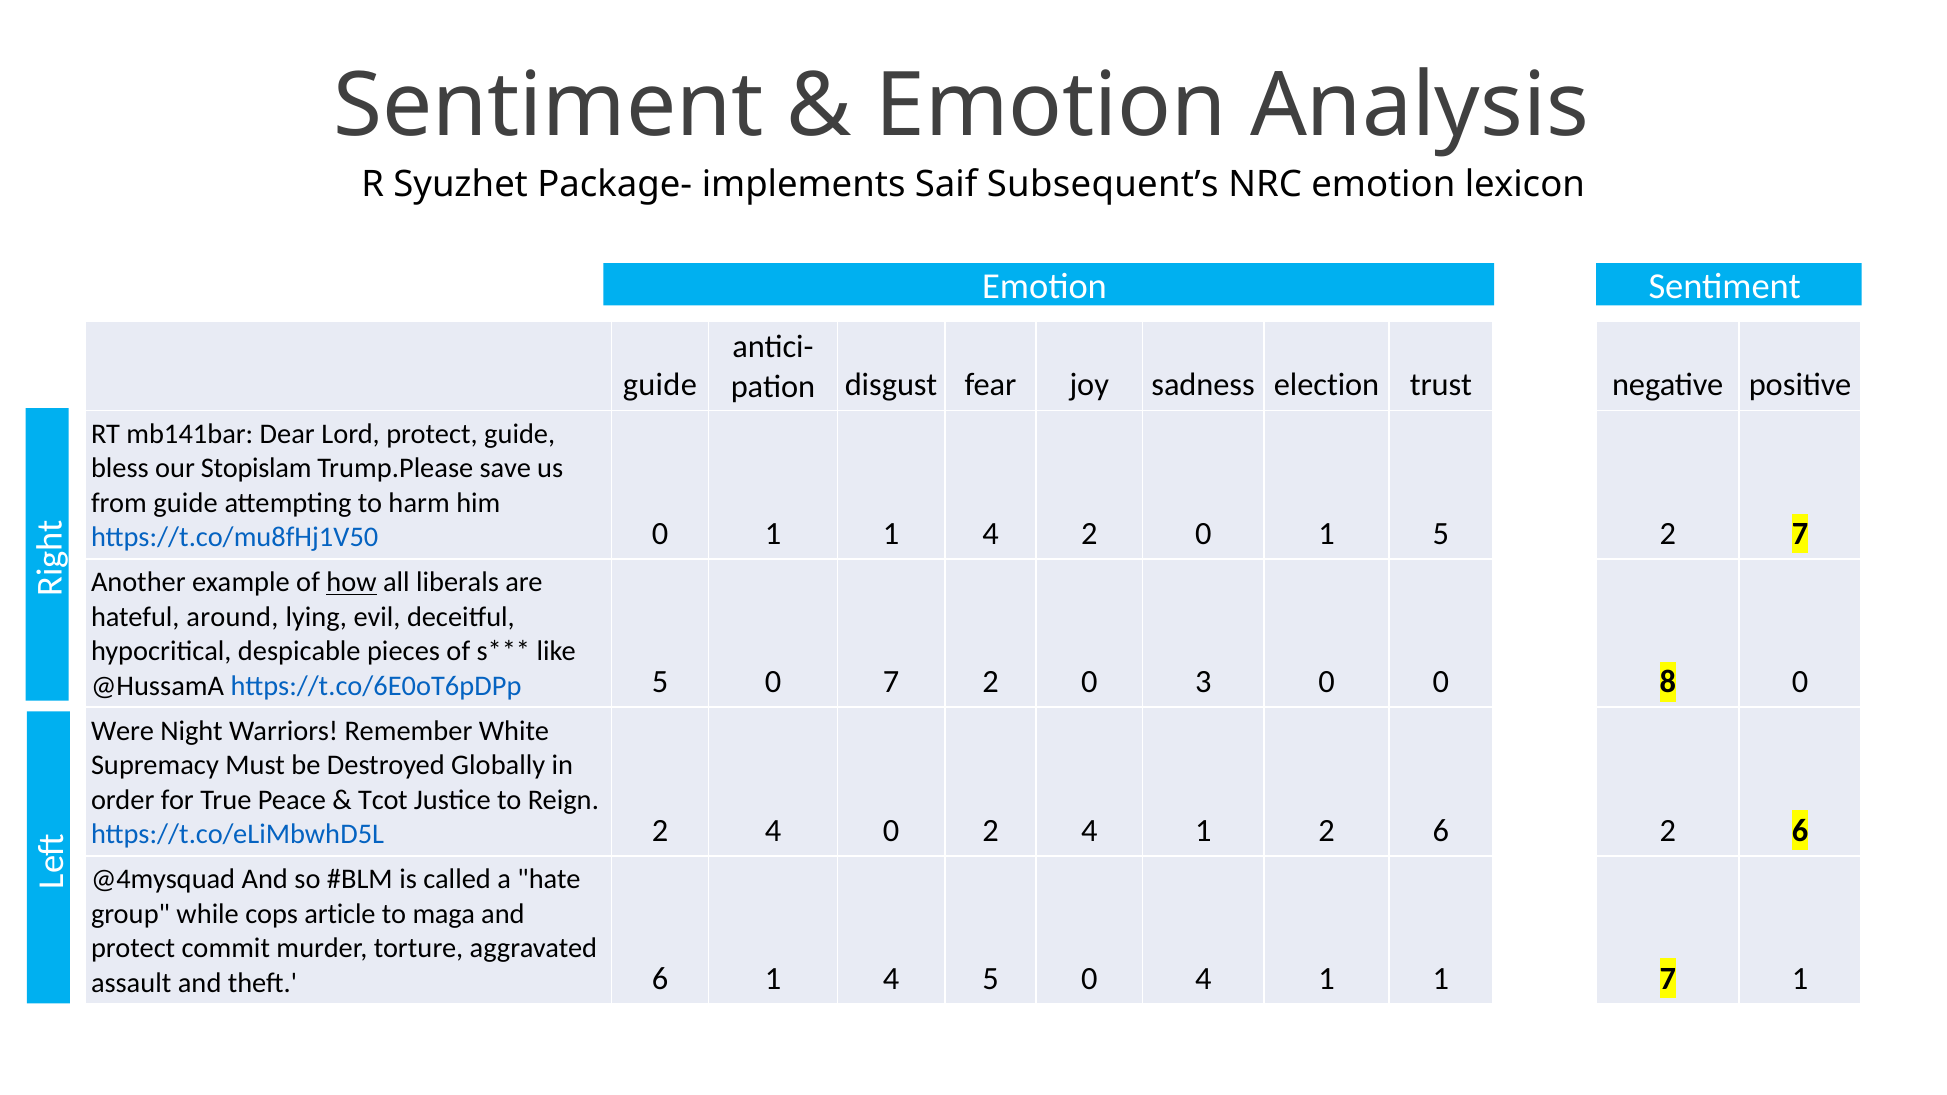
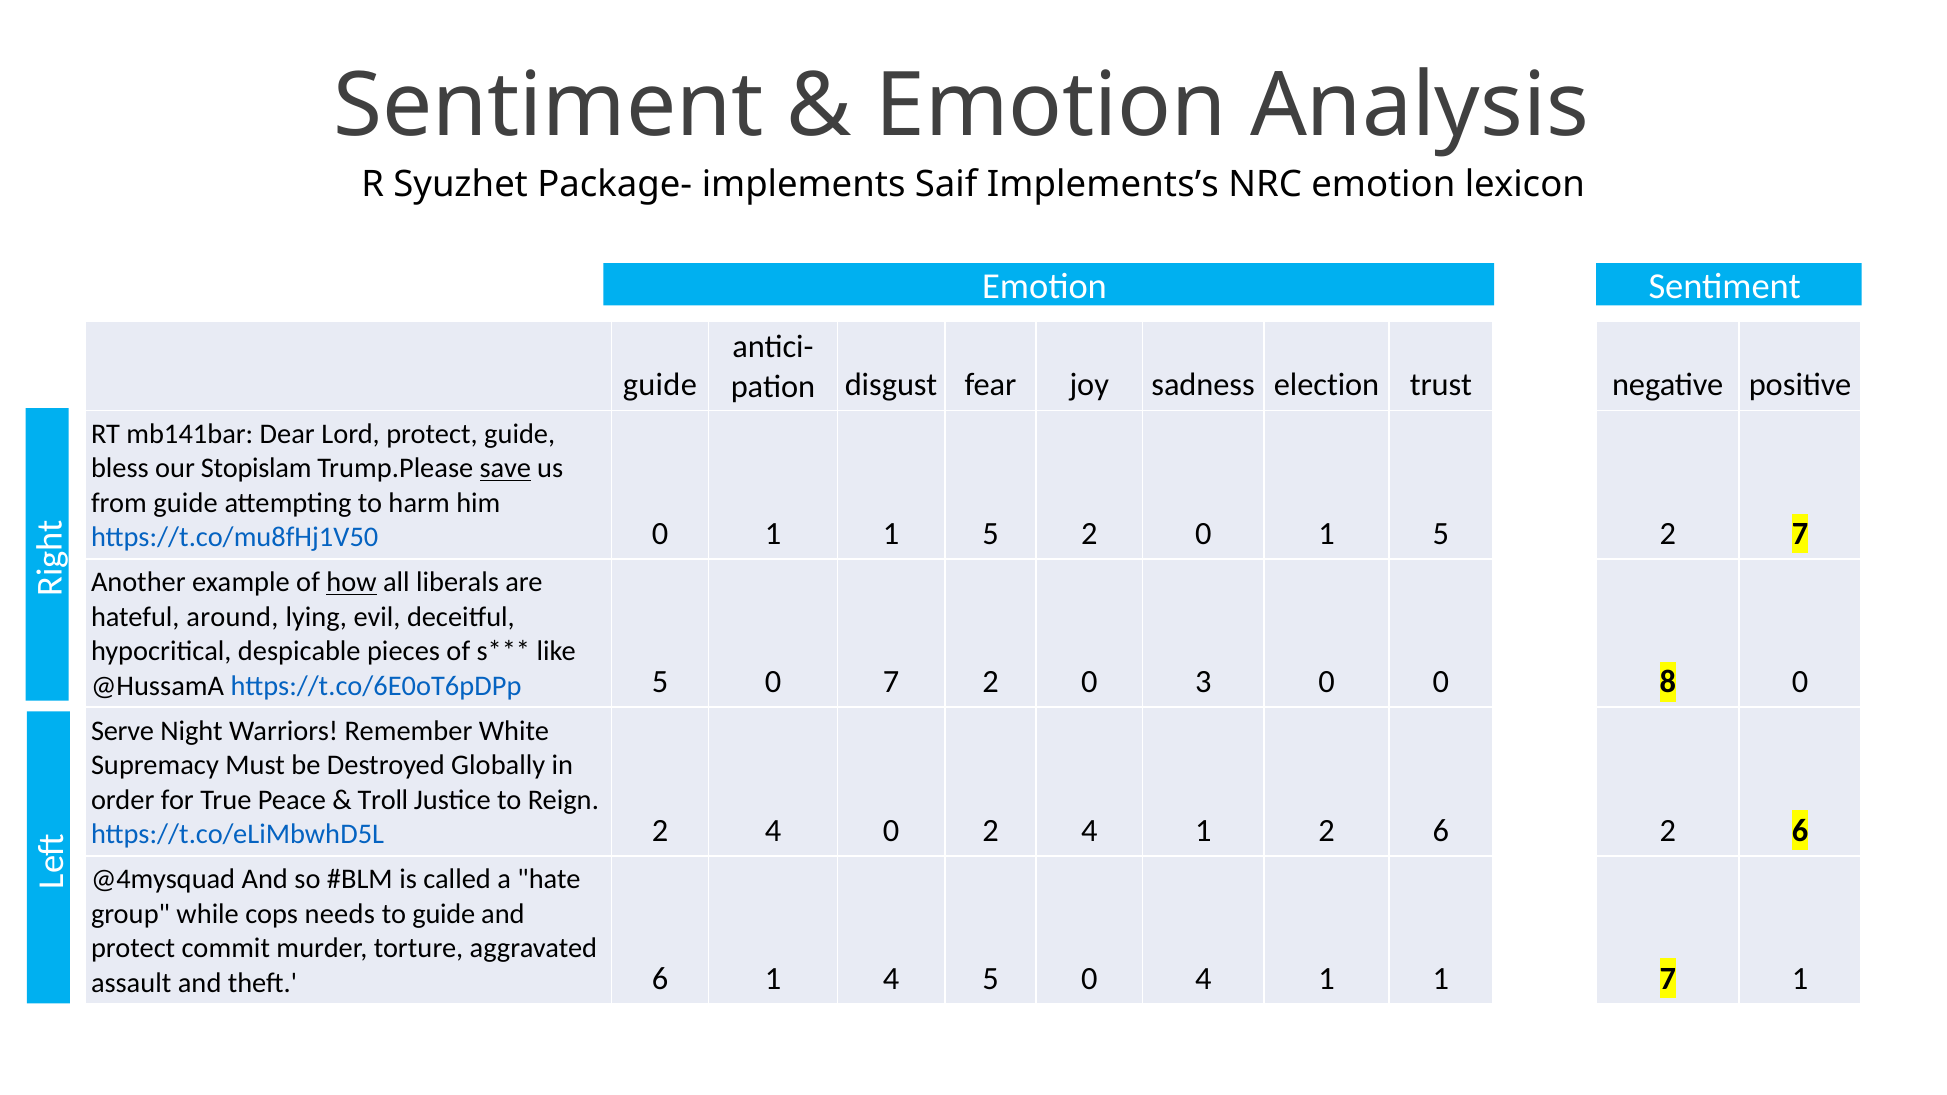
Subsequent’s: Subsequent’s -> Implements’s
save underline: none -> present
1 1 4: 4 -> 5
Were: Were -> Serve
Tcot: Tcot -> Troll
article: article -> needs
to maga: maga -> guide
